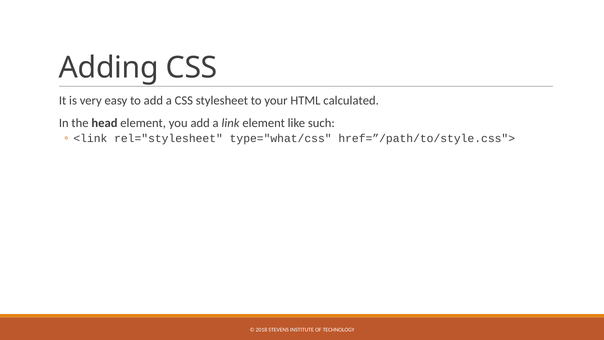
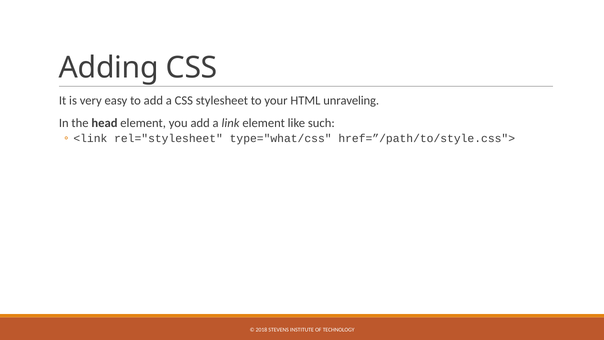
calculated: calculated -> unraveling
